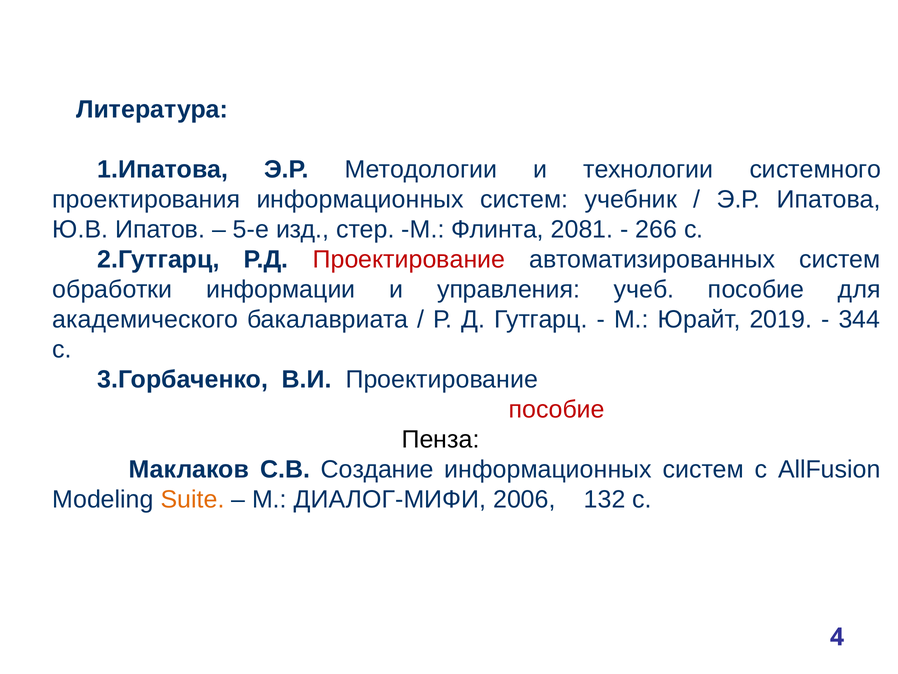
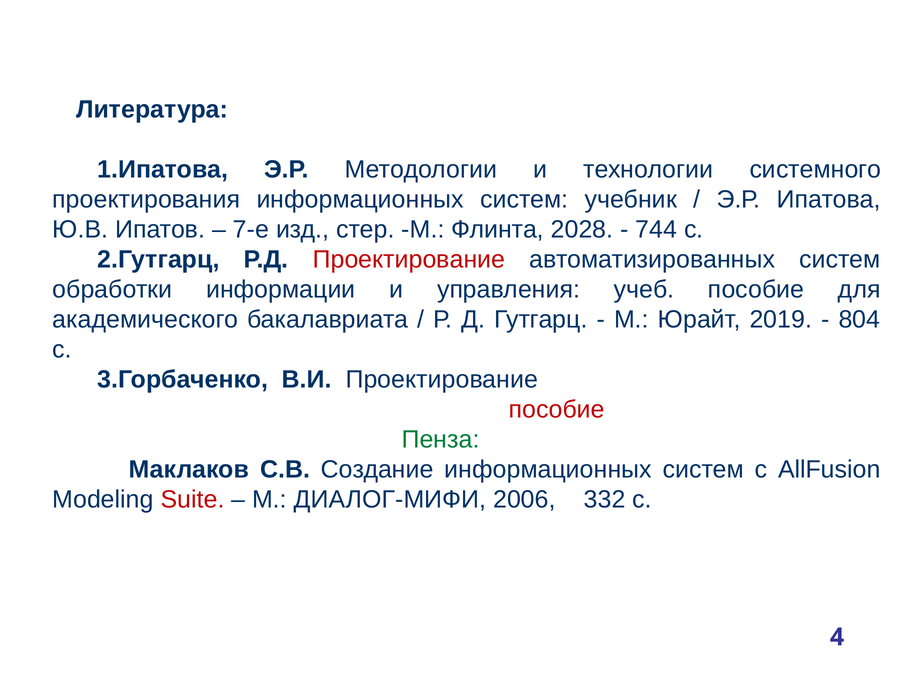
5-е: 5-е -> 7-е
2081: 2081 -> 2028
266: 266 -> 744
344: 344 -> 804
Пенза colour: black -> green
Suite at (193, 499) colour: orange -> red
132: 132 -> 332
